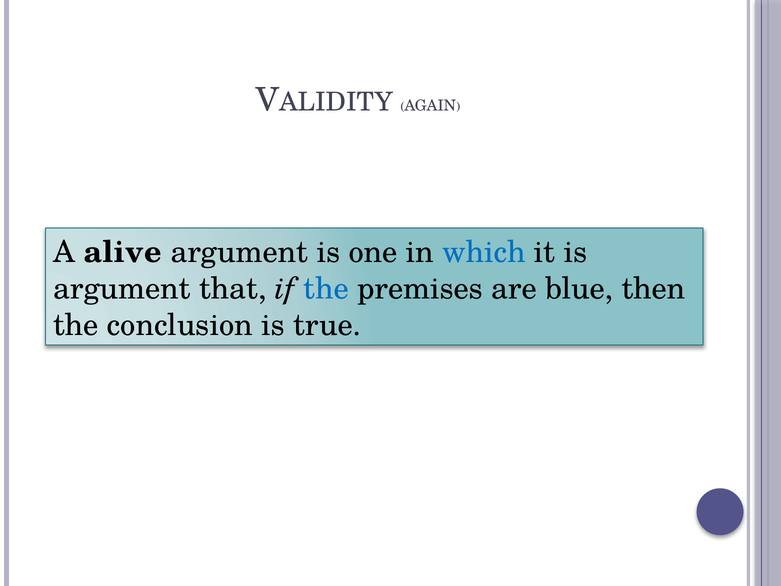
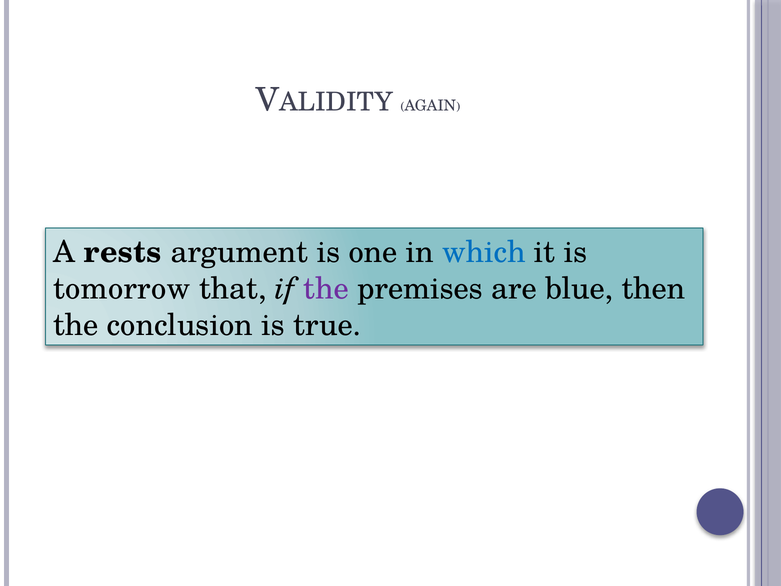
alive: alive -> rests
argument at (122, 288): argument -> tomorrow
the at (326, 288) colour: blue -> purple
